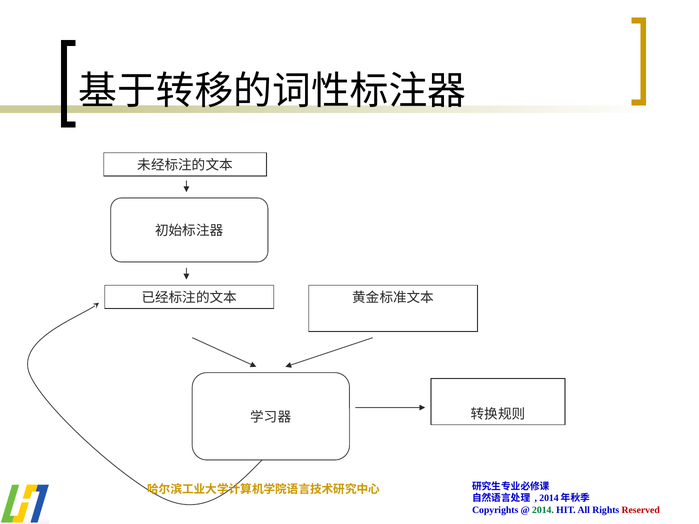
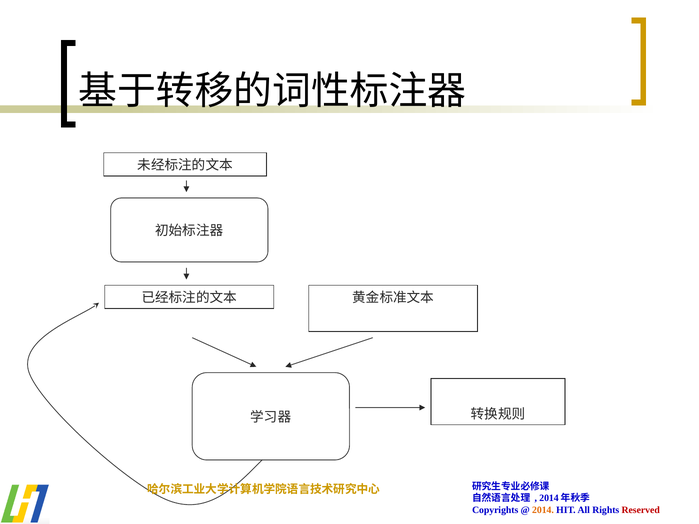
2014 colour: green -> orange
